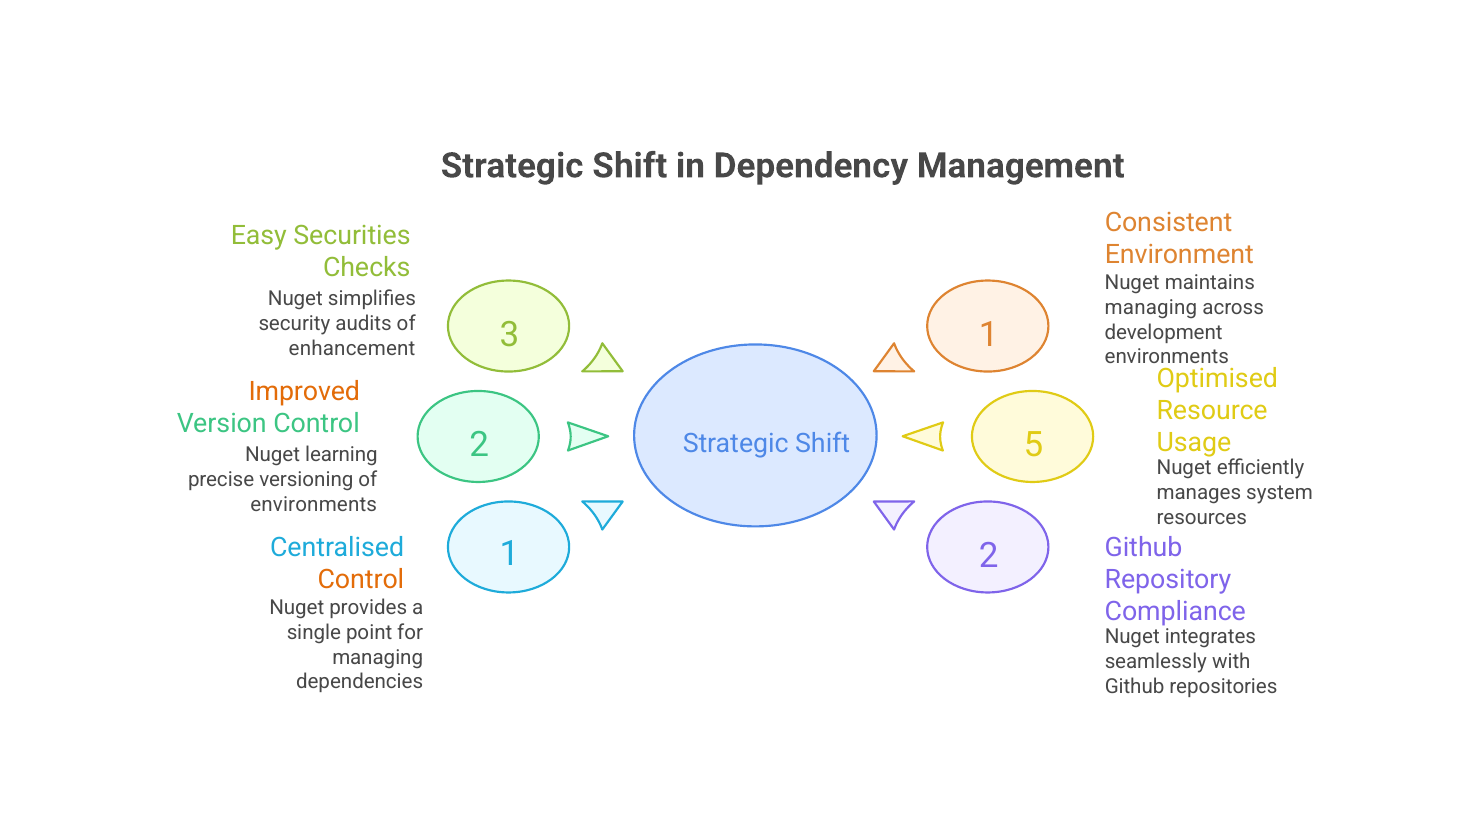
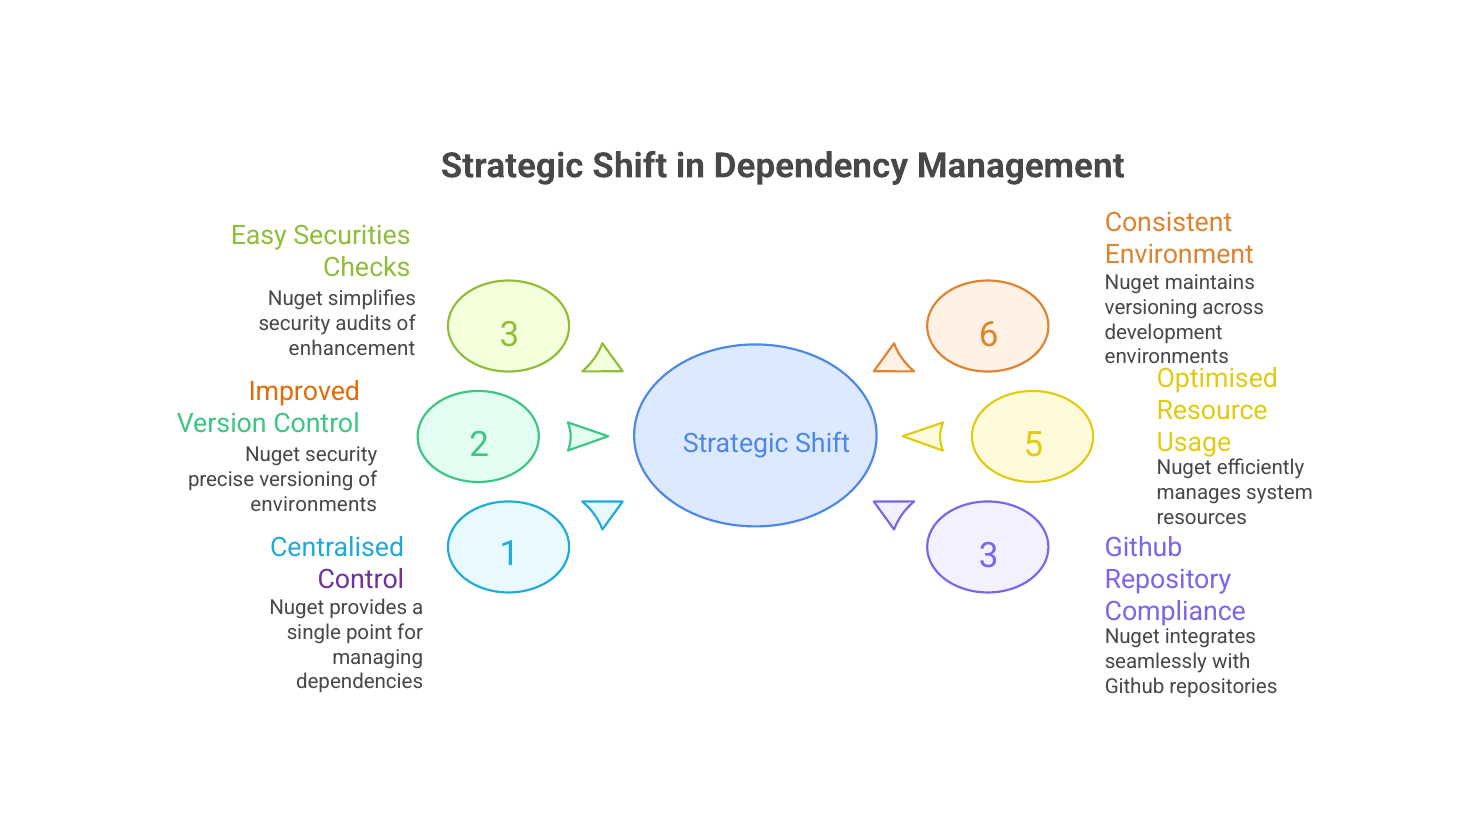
managing at (1151, 308): managing -> versioning
3 1: 1 -> 6
Nuget learning: learning -> security
1 2: 2 -> 3
Control at (361, 579) colour: orange -> purple
